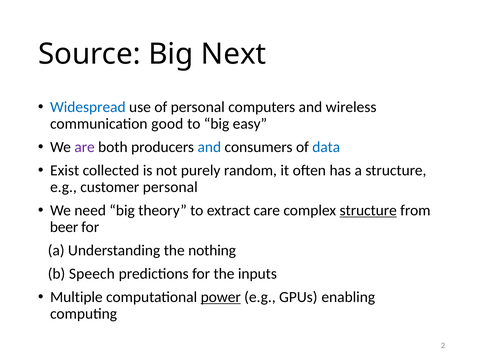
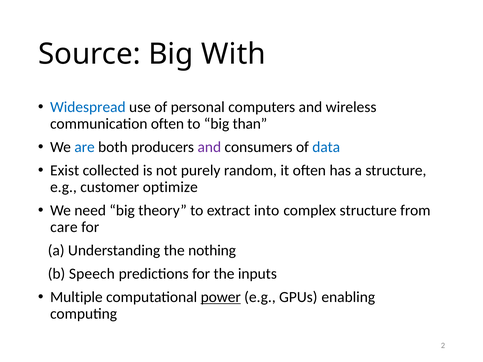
Next: Next -> With
communication good: good -> often
easy: easy -> than
are colour: purple -> blue
and at (209, 147) colour: blue -> purple
customer personal: personal -> optimize
care: care -> into
structure at (368, 211) underline: present -> none
beer: beer -> care
